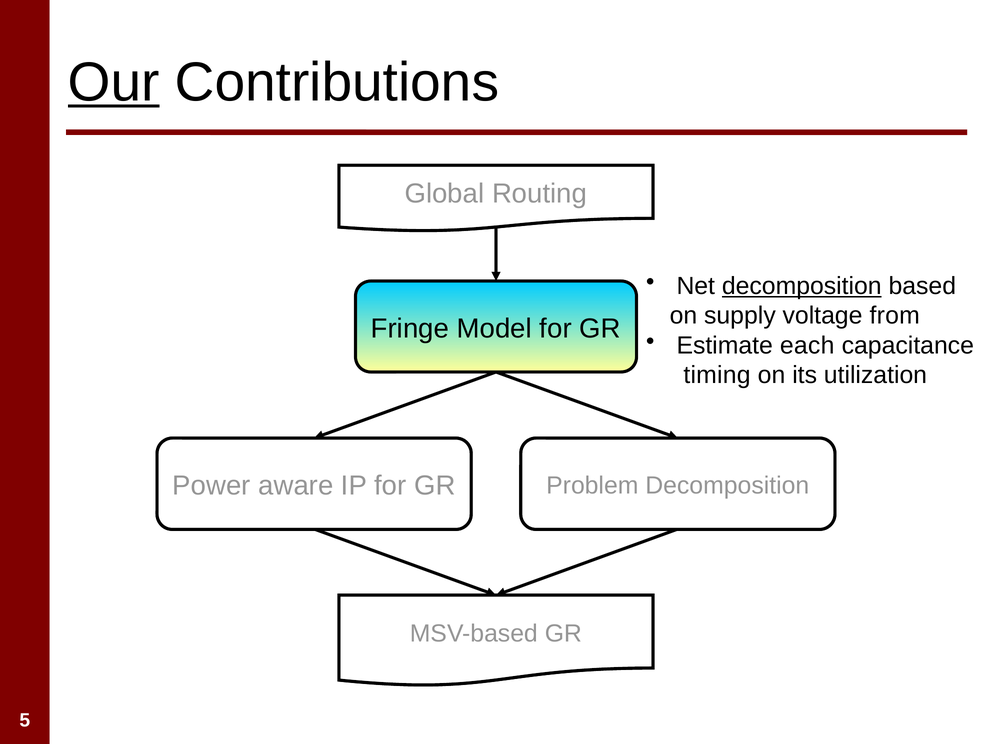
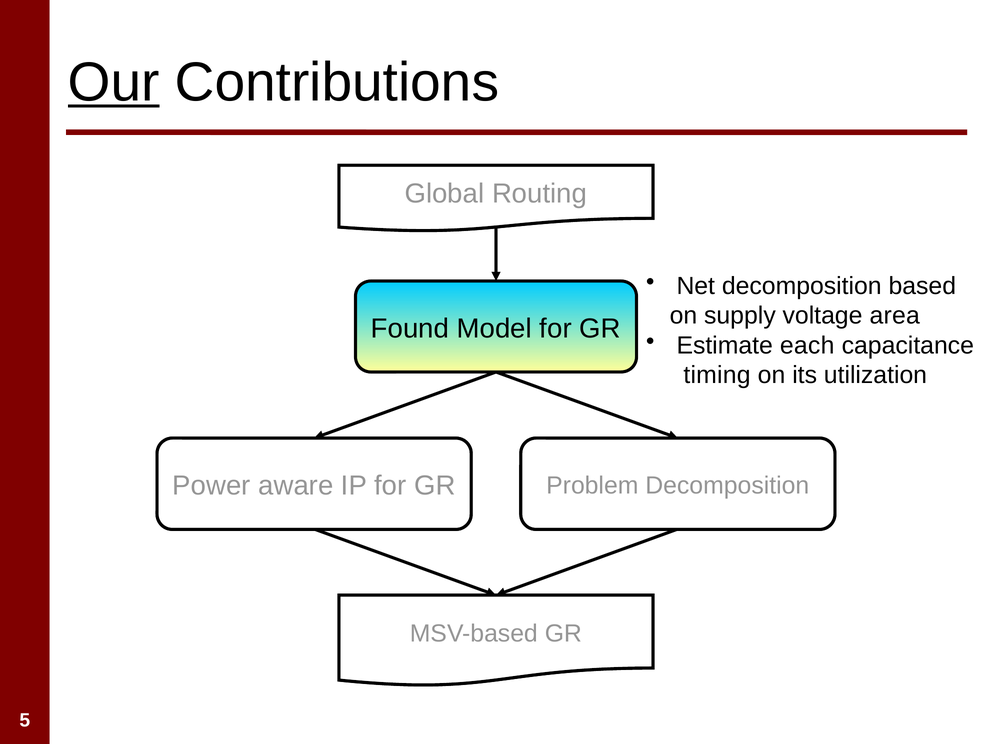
decomposition at (802, 286) underline: present -> none
from: from -> area
Fringe: Fringe -> Found
